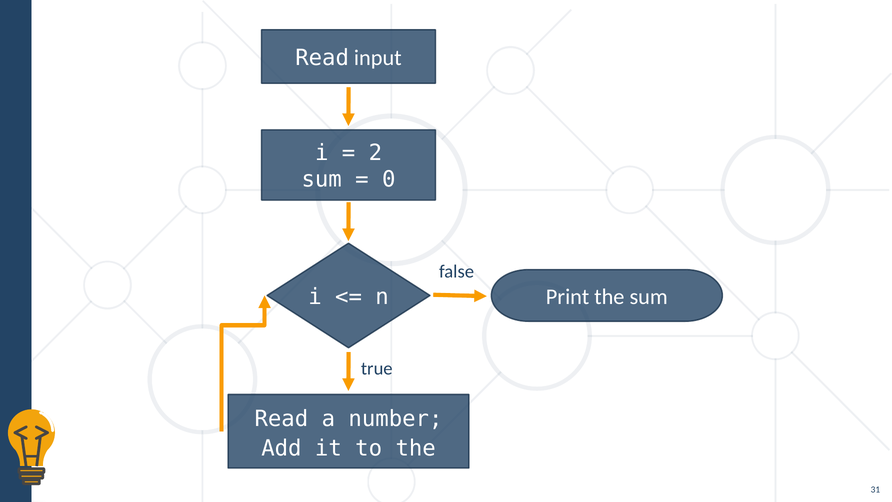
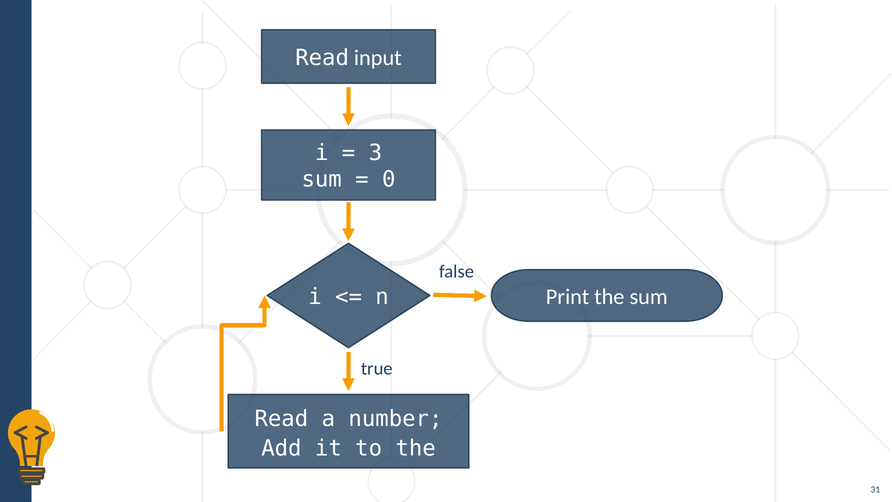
2: 2 -> 3
